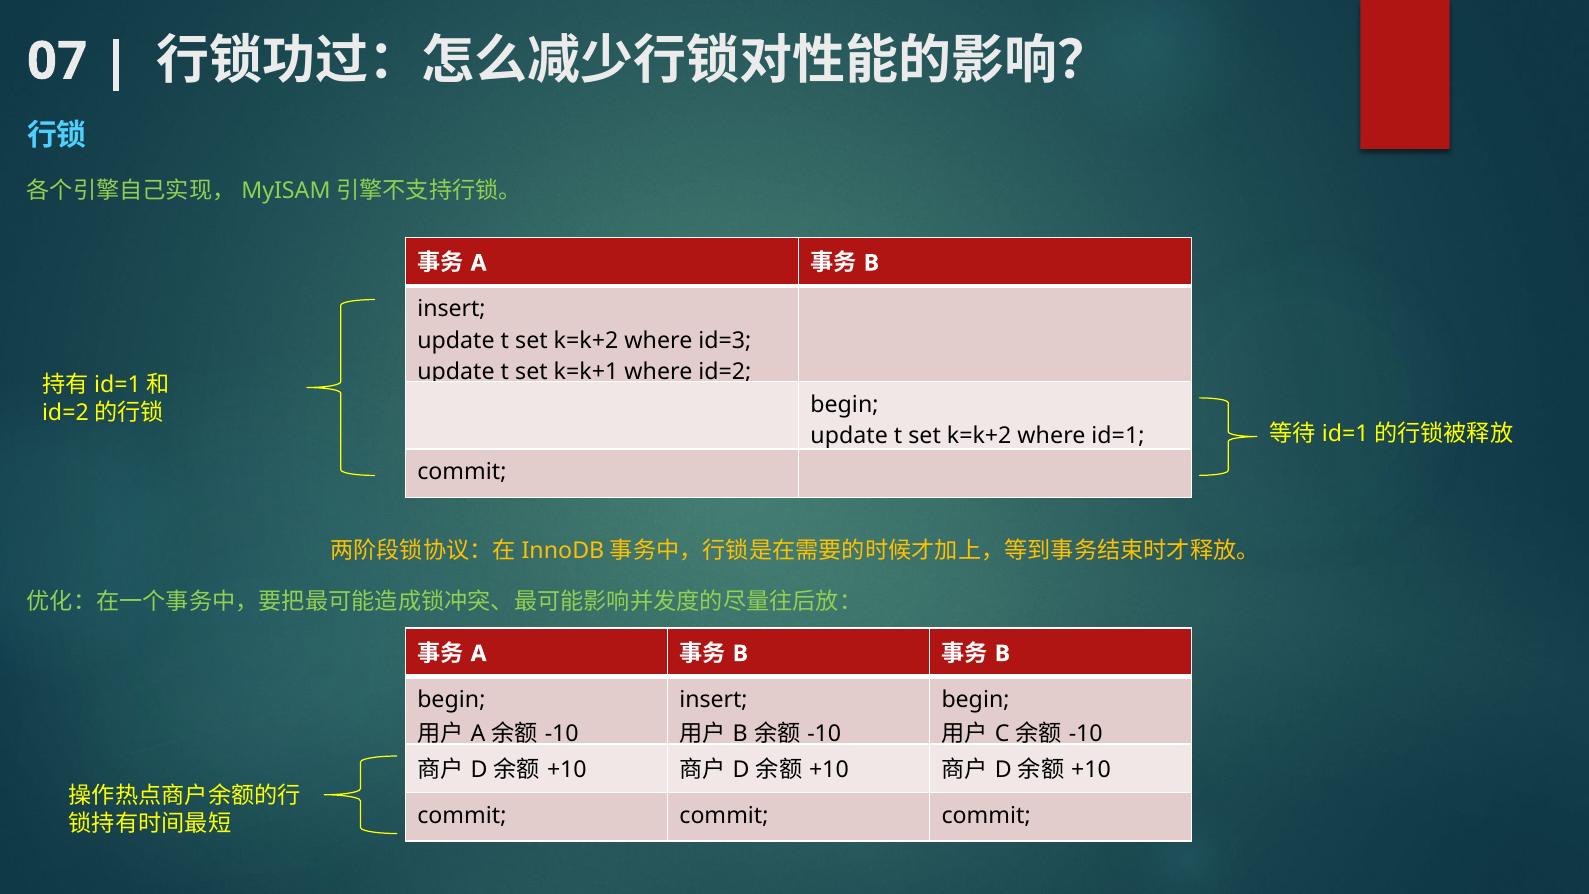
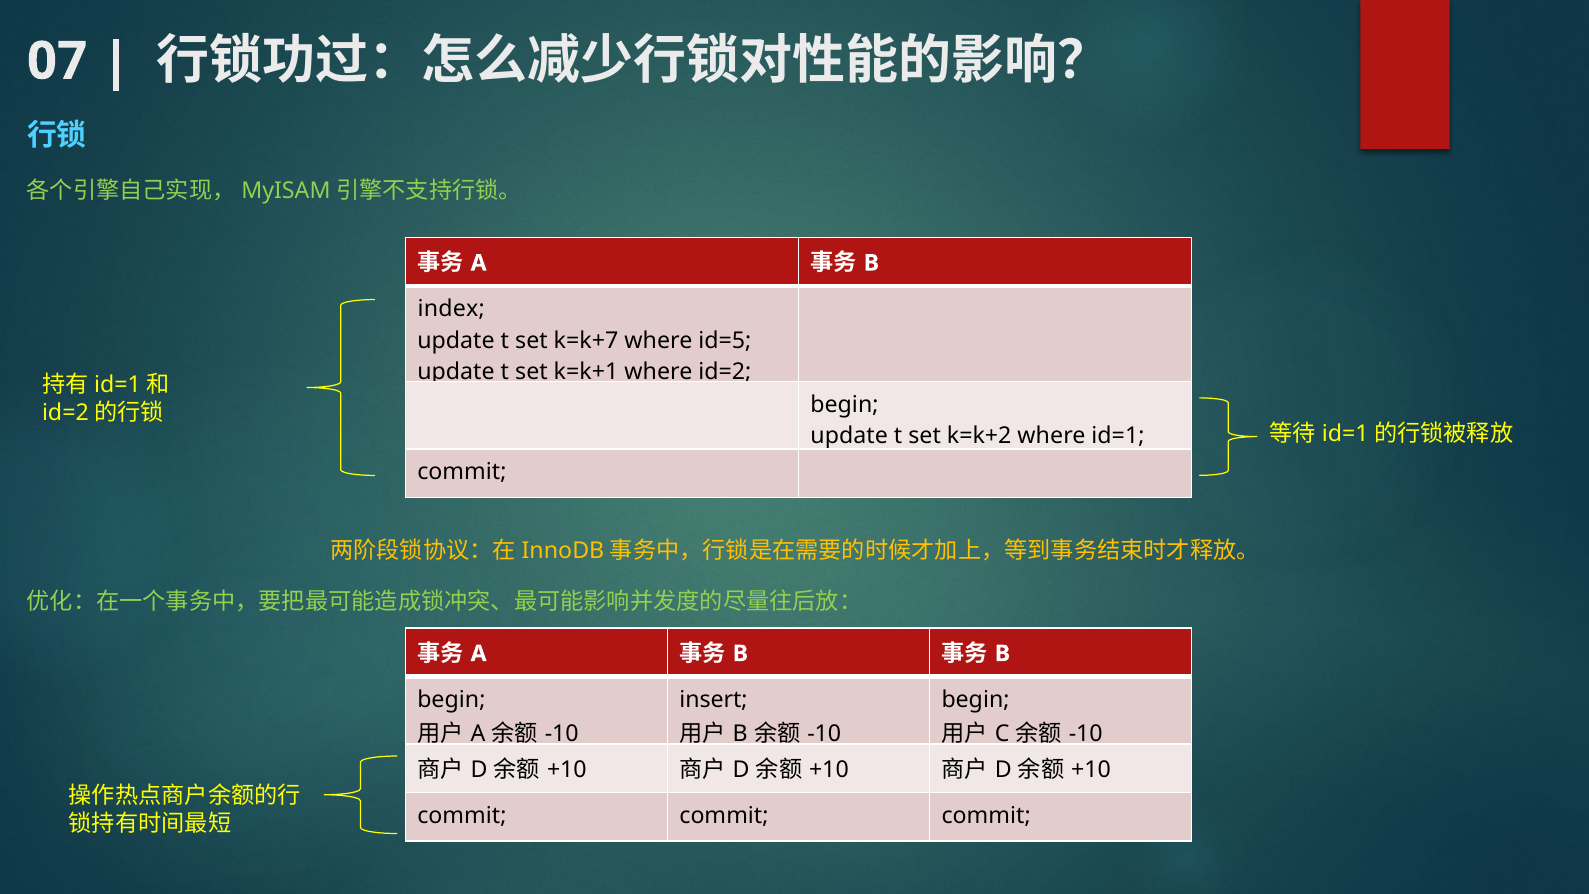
insert at (451, 309): insert -> index
k=k+2 at (586, 341): k=k+2 -> k=k+7
id=3: id=3 -> id=5
